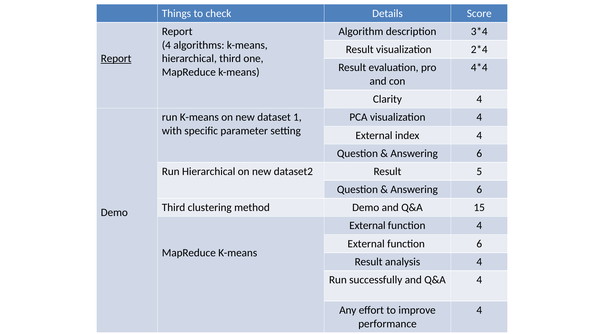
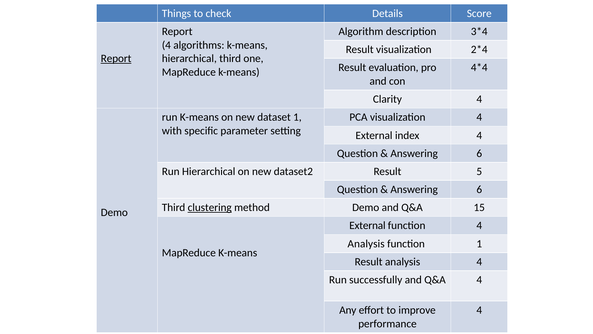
clustering underline: none -> present
External at (366, 243): External -> Analysis
function 6: 6 -> 1
